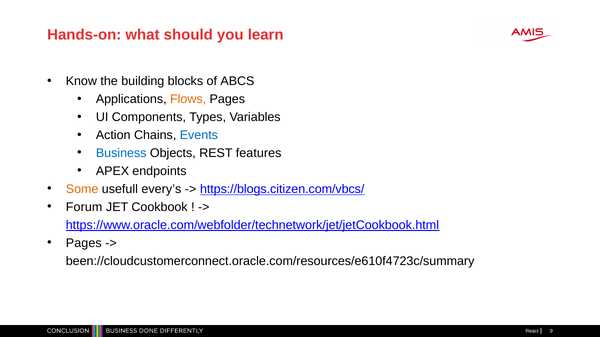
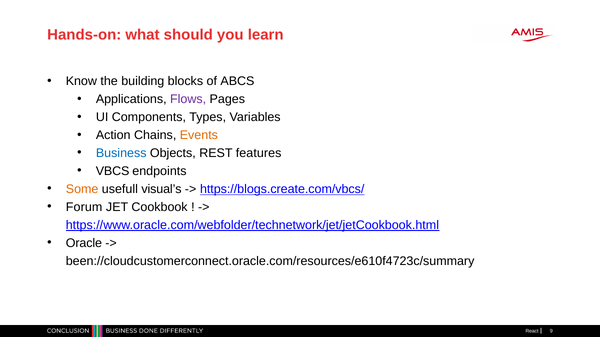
Flows colour: orange -> purple
Events colour: blue -> orange
APEX: APEX -> VBCS
every’s: every’s -> visual’s
https://blogs.citizen.com/vbcs/: https://blogs.citizen.com/vbcs/ -> https://blogs.create.com/vbcs/
Pages at (84, 243): Pages -> Oracle
